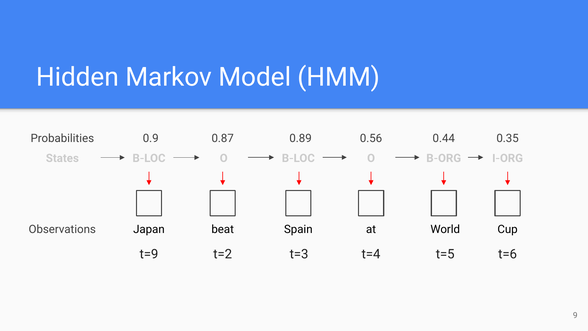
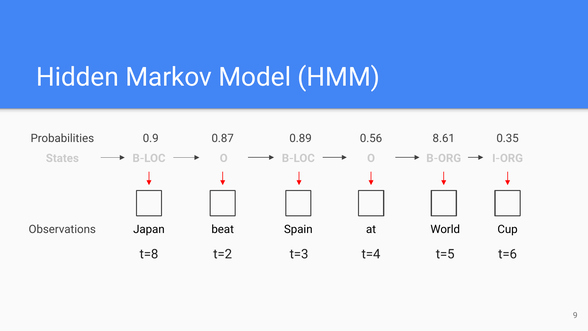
0.44: 0.44 -> 8.61
t=9: t=9 -> t=8
